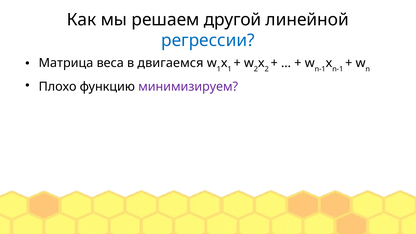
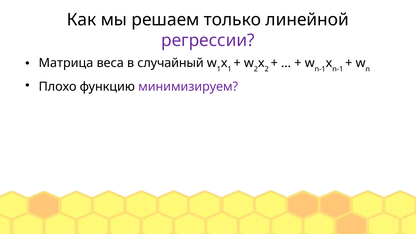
другой: другой -> только
регрессии colour: blue -> purple
двигаемся: двигаемся -> случайный
